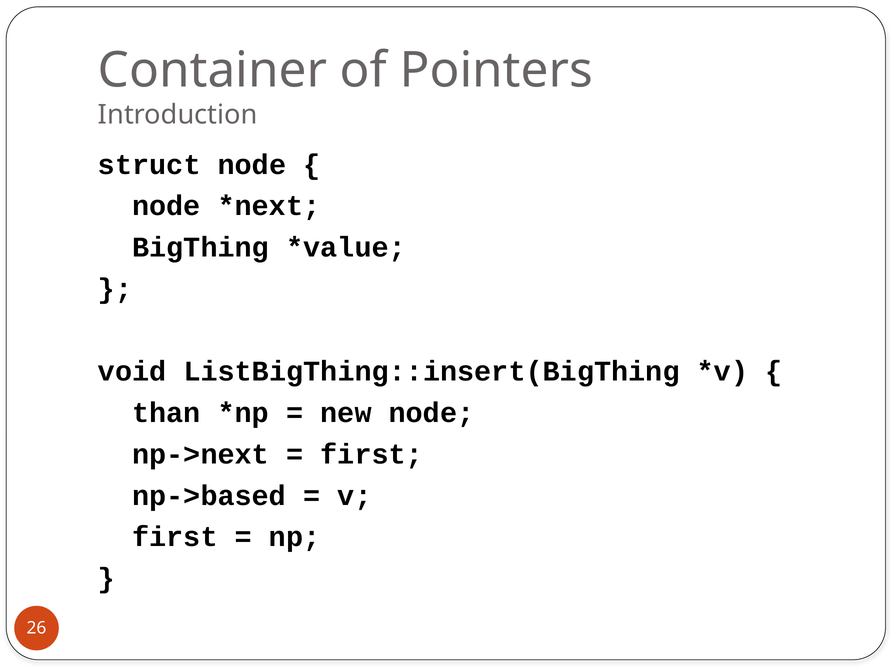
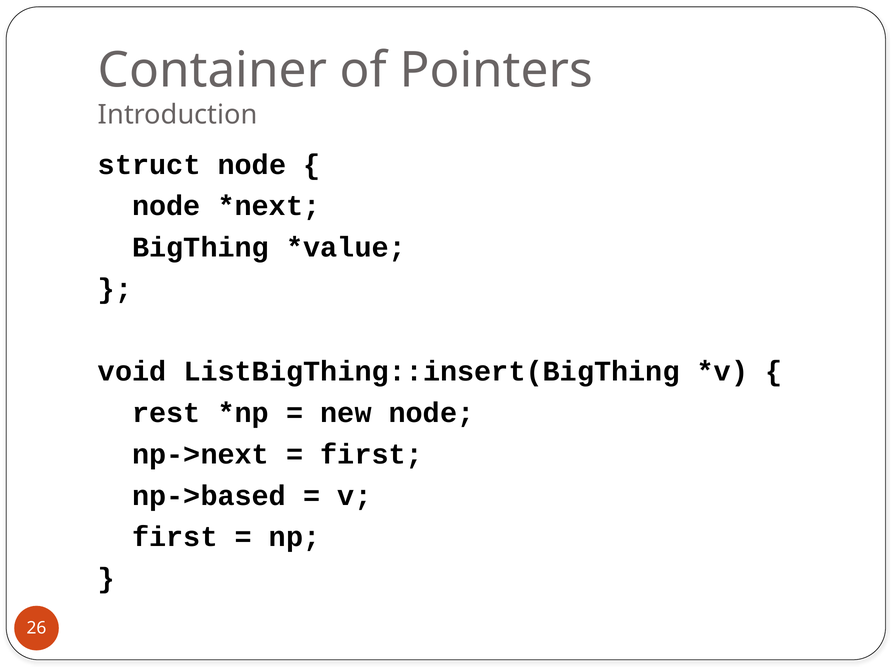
than: than -> rest
